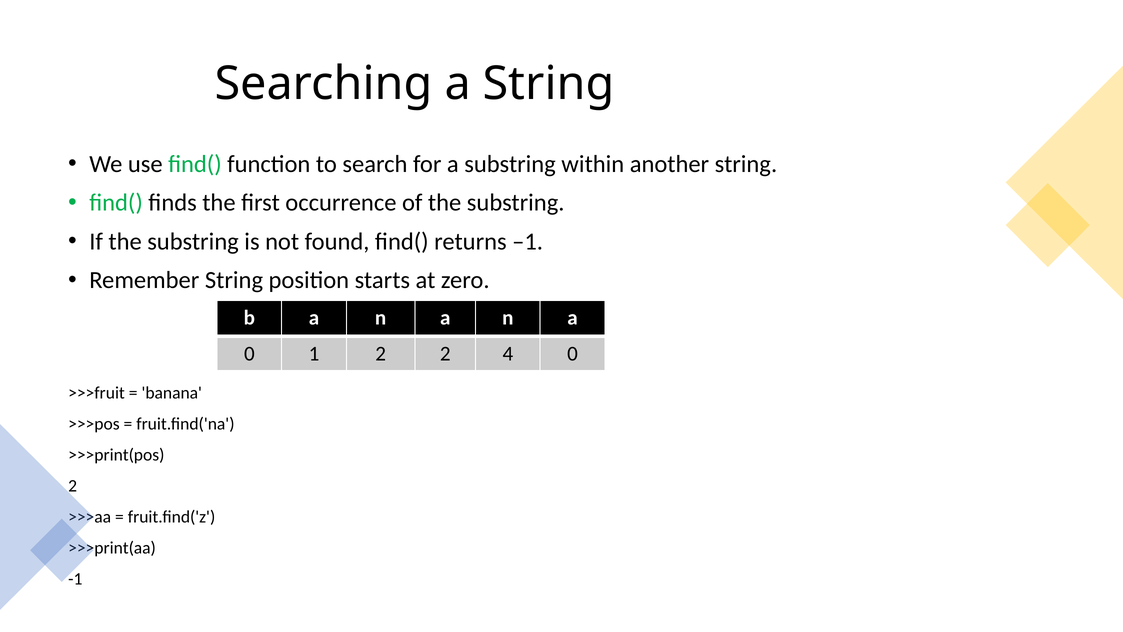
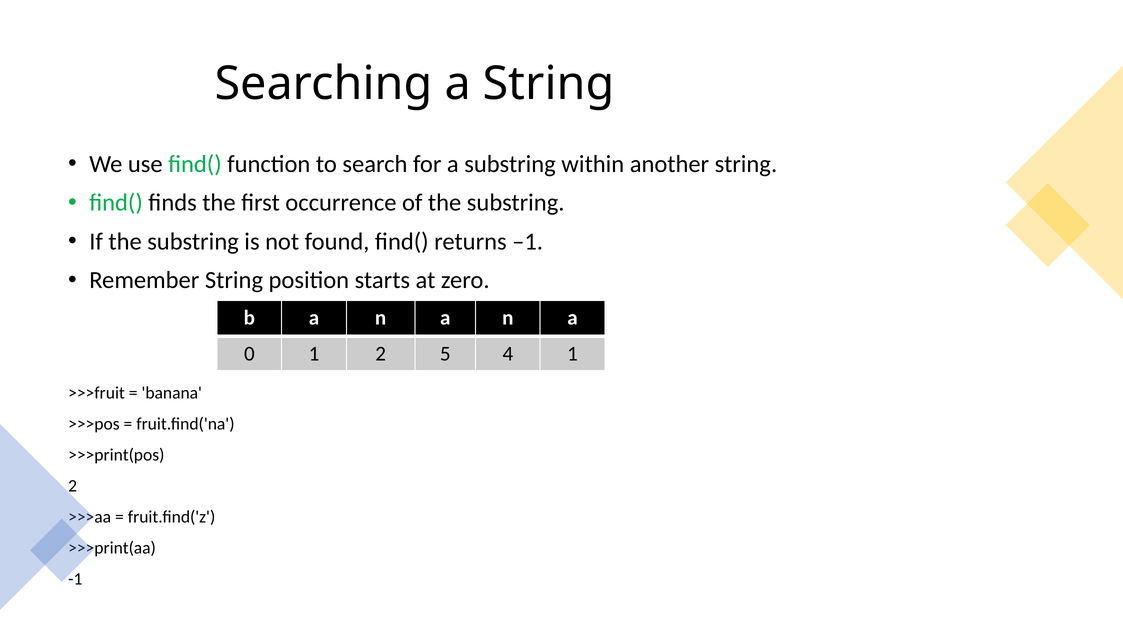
2 2: 2 -> 5
4 0: 0 -> 1
